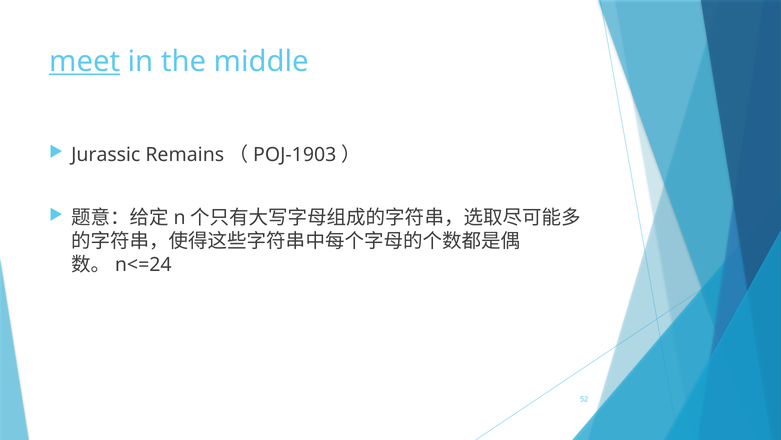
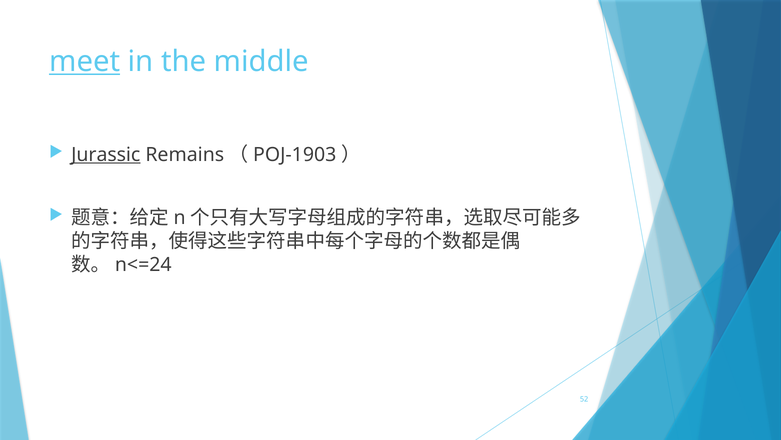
Jurassic underline: none -> present
